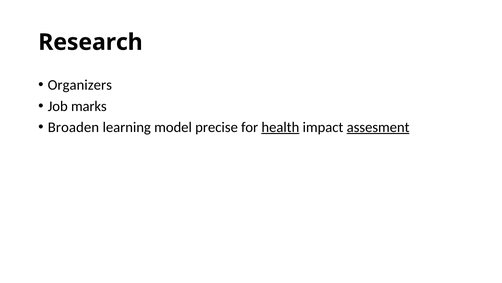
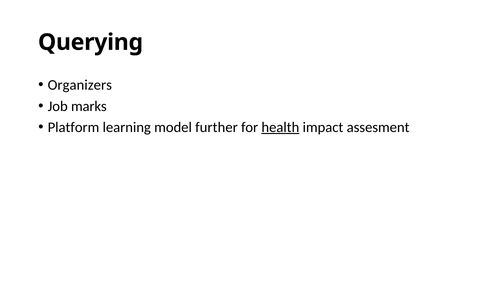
Research: Research -> Querying
Broaden: Broaden -> Platform
precise: precise -> further
assesment underline: present -> none
